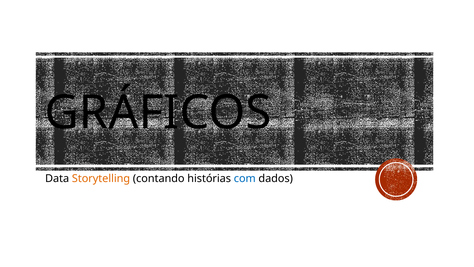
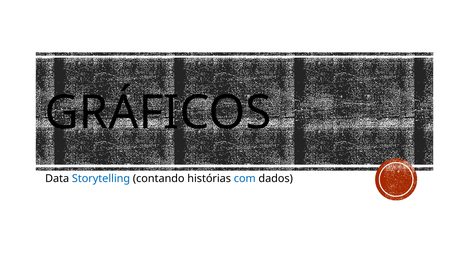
Storytelling colour: orange -> blue
